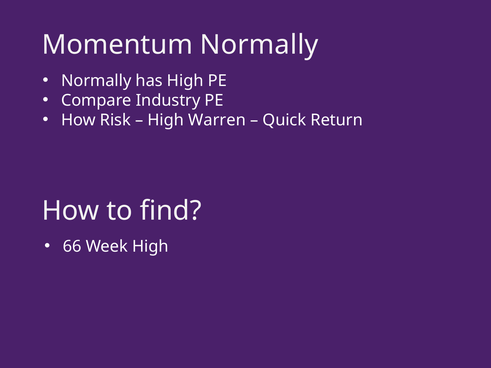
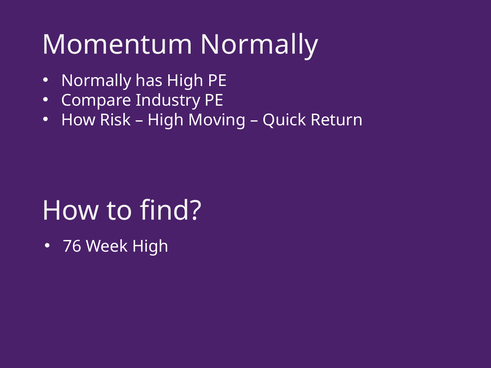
Warren: Warren -> Moving
66: 66 -> 76
